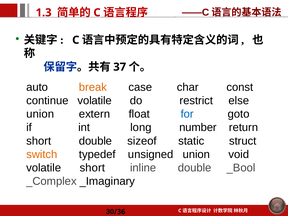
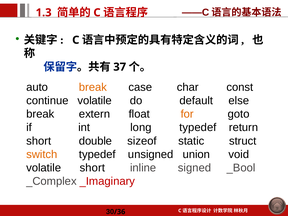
restrict: restrict -> default
union at (40, 114): union -> break
for colour: blue -> orange
long number: number -> typedef
inline double: double -> signed
_Imaginary colour: black -> red
